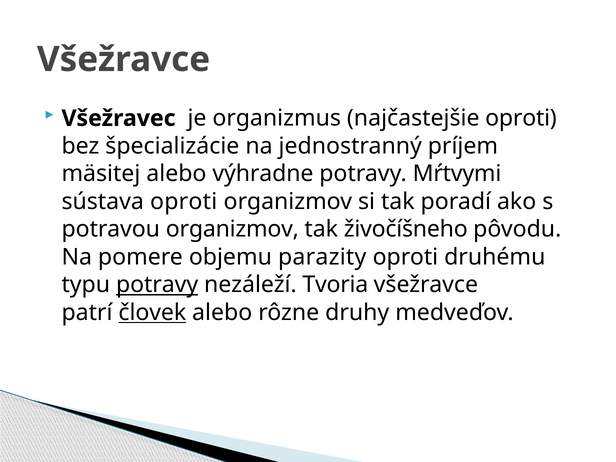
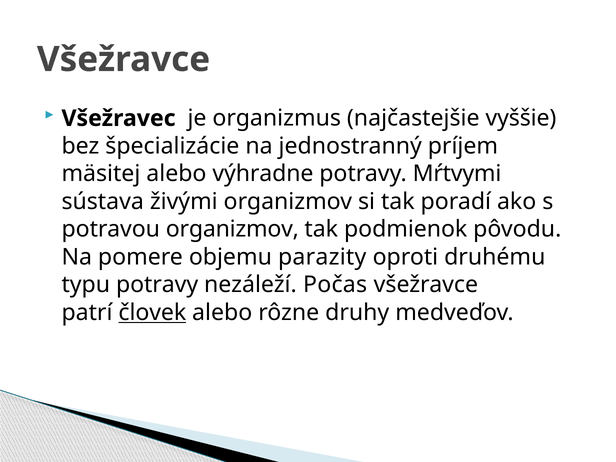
najčastejšie oproti: oproti -> vyššie
sústava oproti: oproti -> živými
živočíšneho: živočíšneho -> podmienok
potravy at (157, 285) underline: present -> none
Tvoria: Tvoria -> Počas
